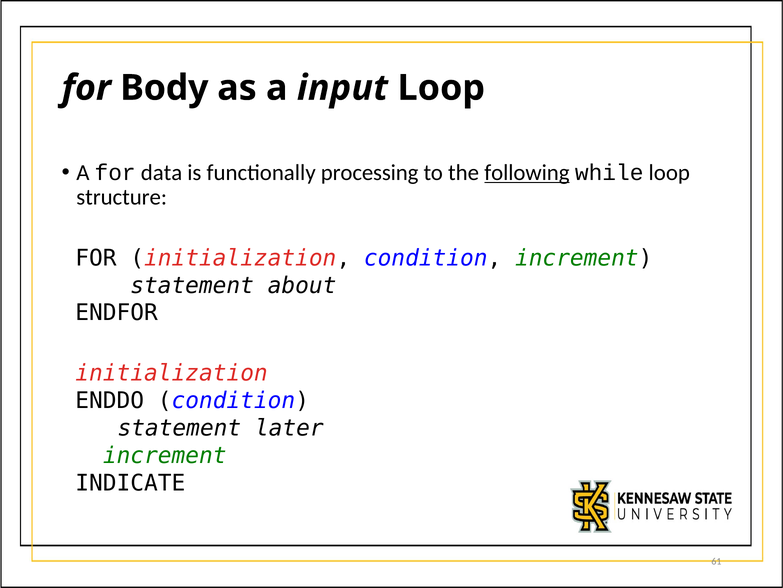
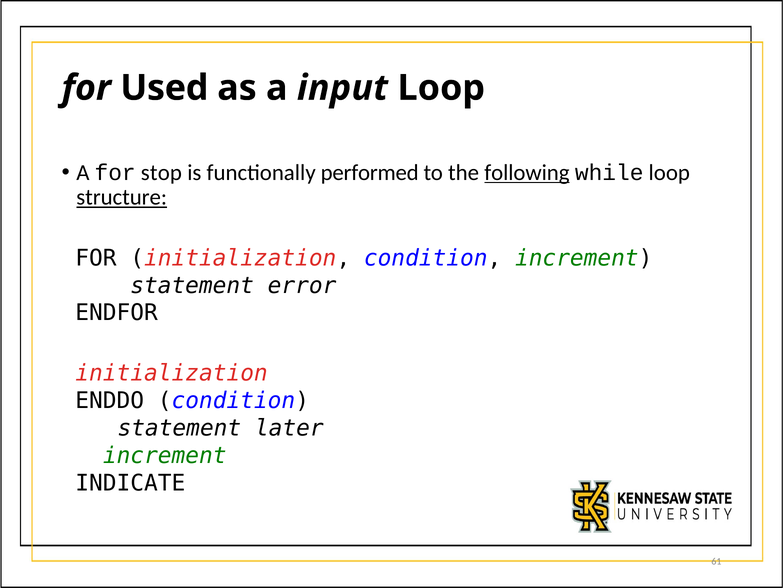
Body: Body -> Used
data: data -> stop
processing: processing -> performed
structure underline: none -> present
about: about -> error
